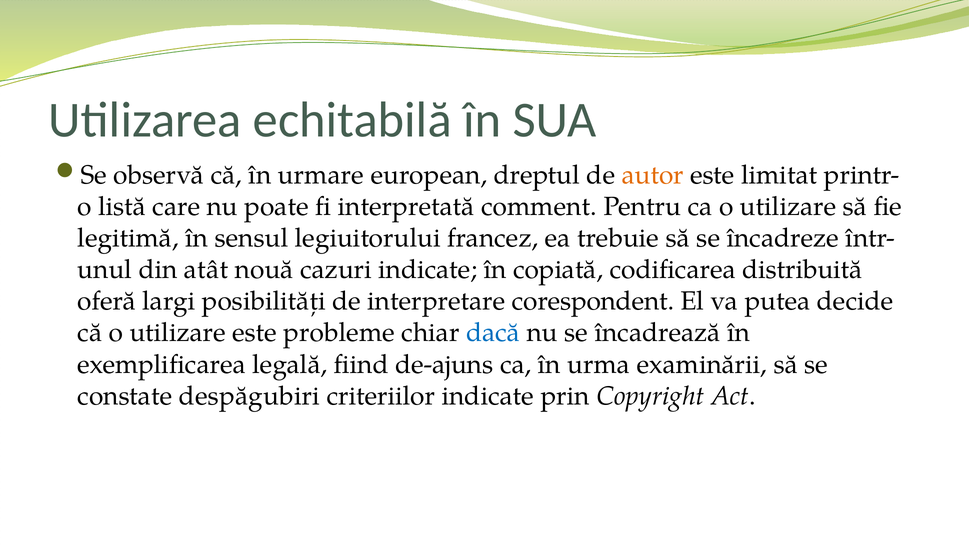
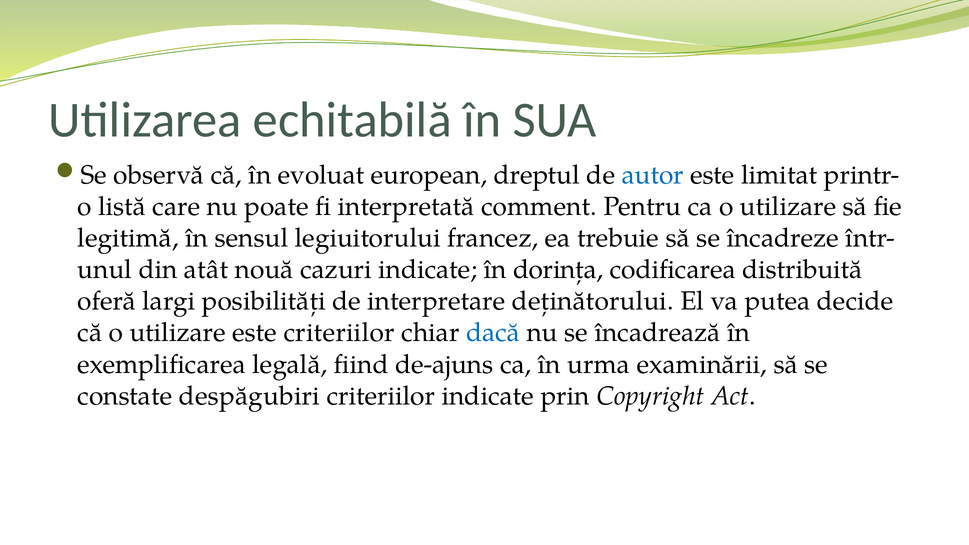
urmare: urmare -> evoluat
autor colour: orange -> blue
copiată: copiată -> dorinţa
corespondent: corespondent -> deţinătorului
este probleme: probleme -> criteriilor
